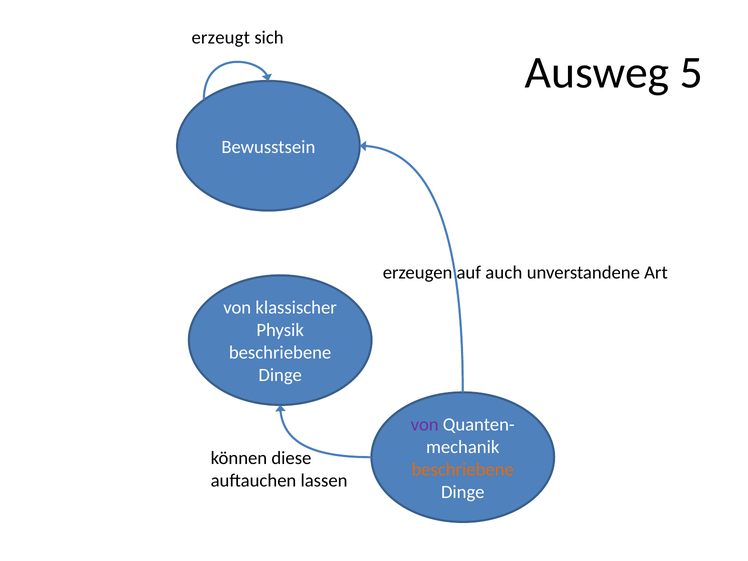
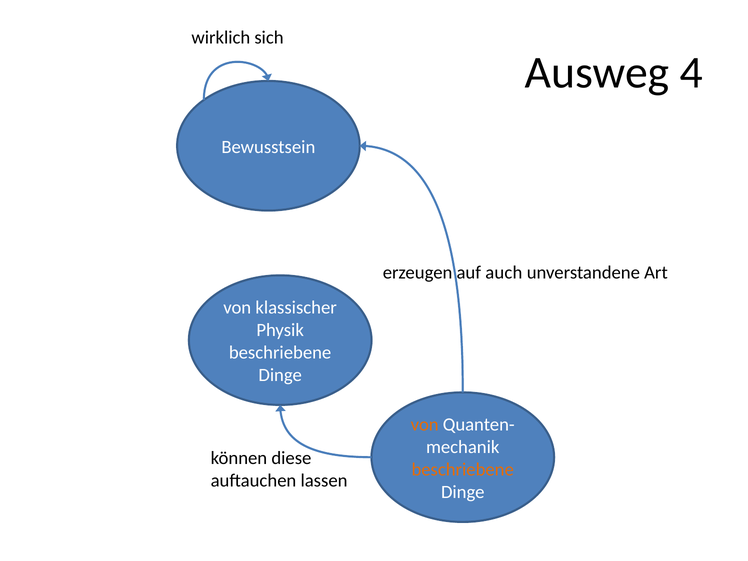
erzeugt: erzeugt -> wirklich
5: 5 -> 4
von at (425, 425) colour: purple -> orange
